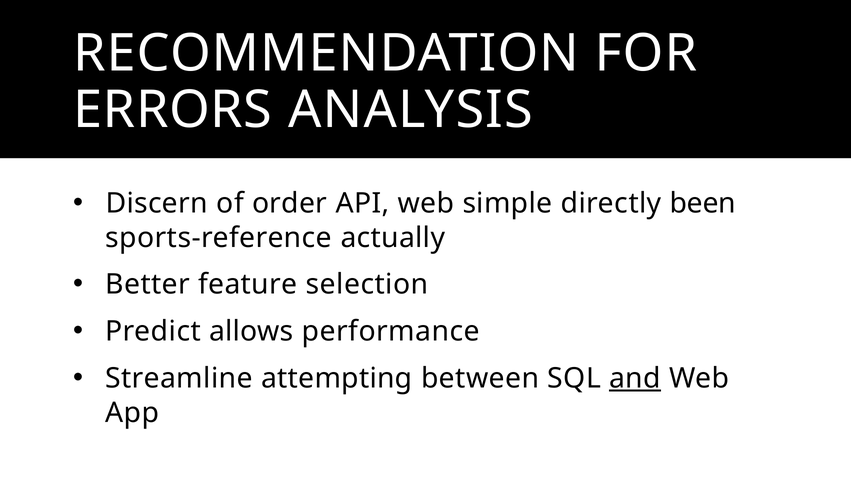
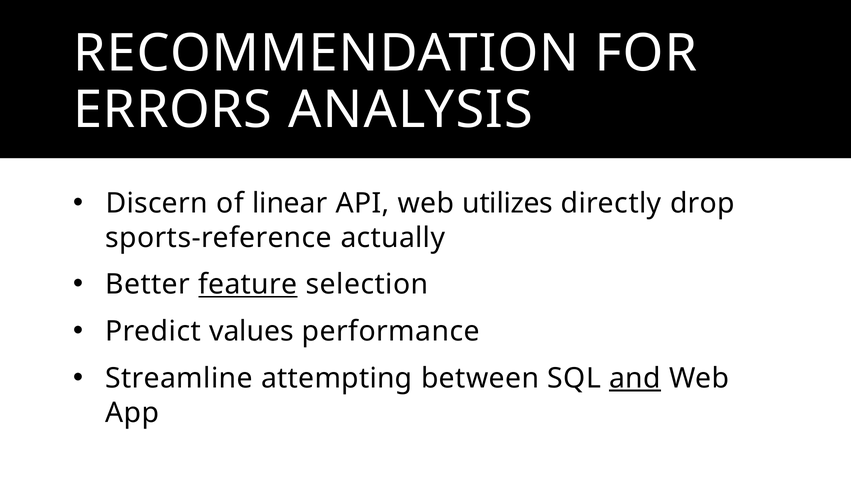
order: order -> linear
simple: simple -> utilizes
been: been -> drop
feature underline: none -> present
allows: allows -> values
